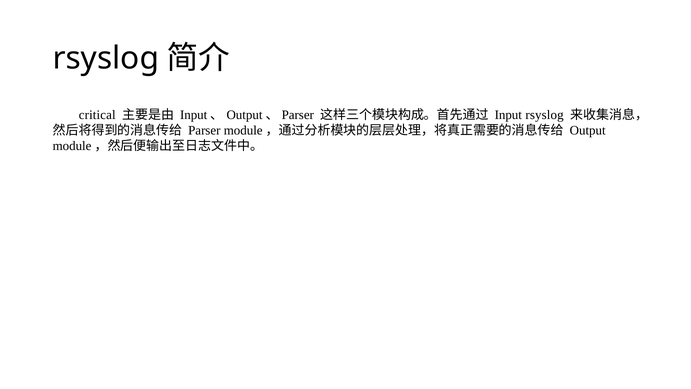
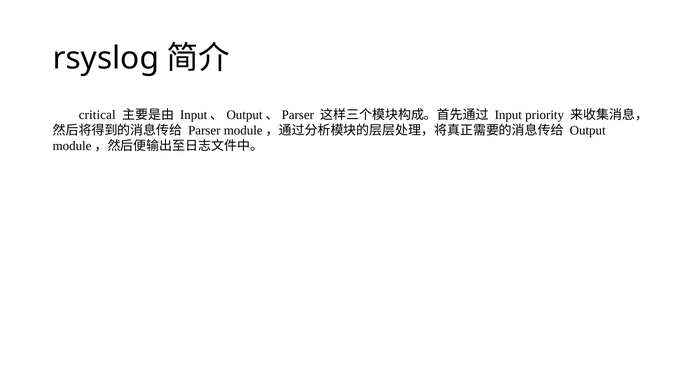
Input rsyslog: rsyslog -> priority
